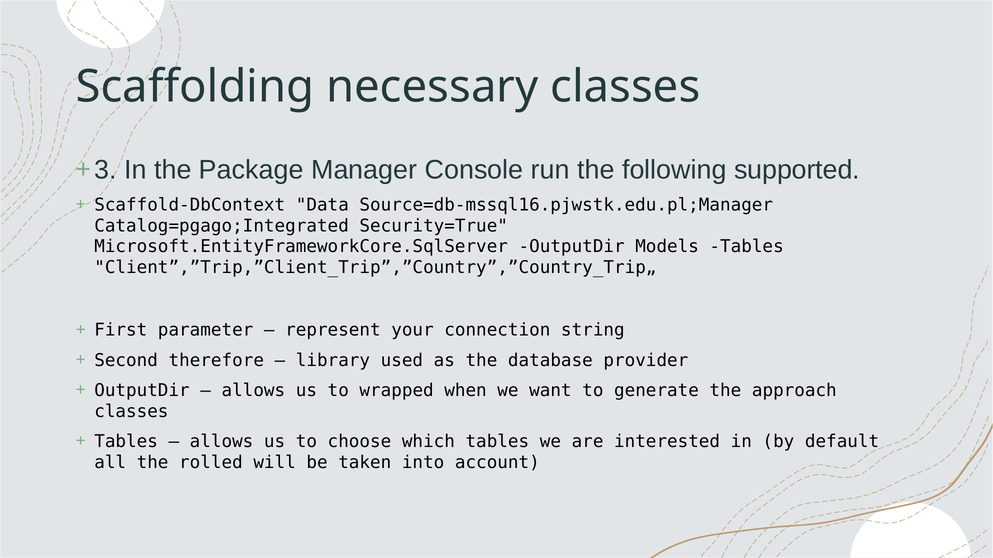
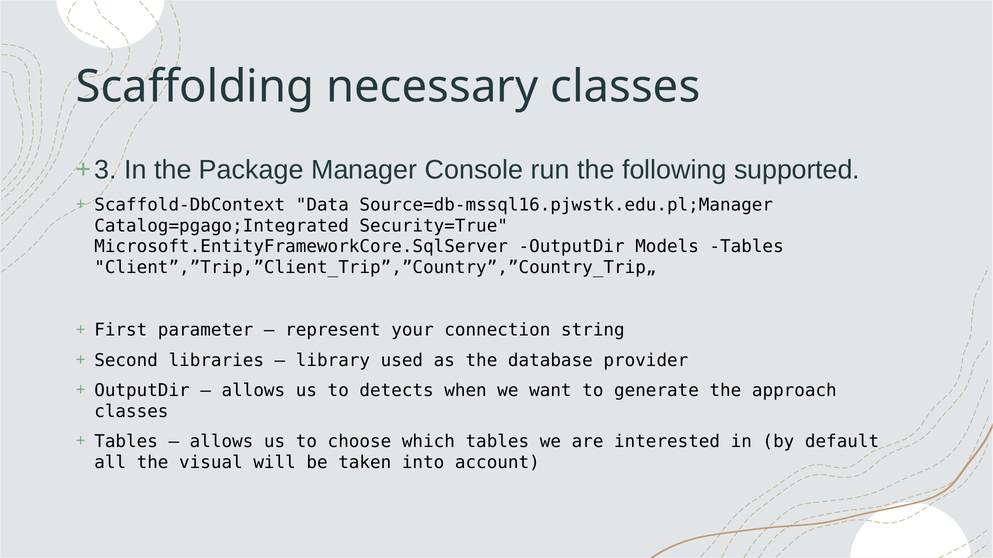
therefore: therefore -> libraries
wrapped: wrapped -> detects
rolled: rolled -> visual
